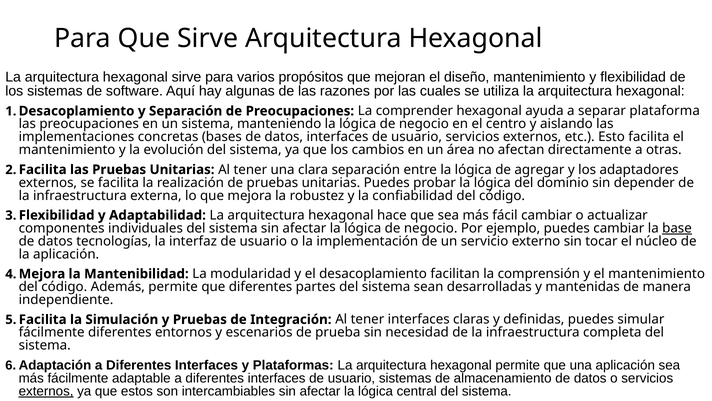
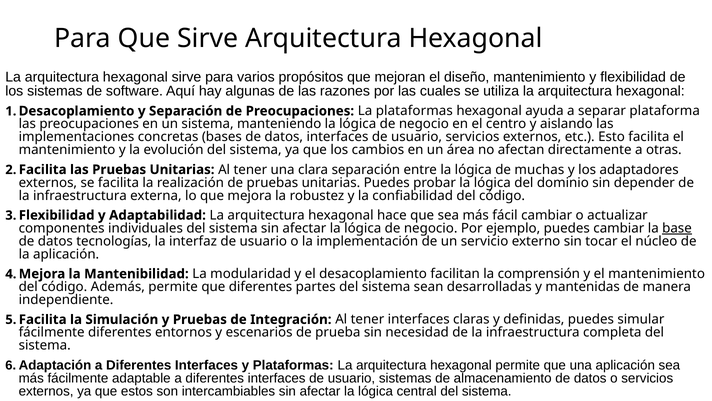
La comprender: comprender -> plataformas
agregar: agregar -> muchas
externos at (46, 391) underline: present -> none
